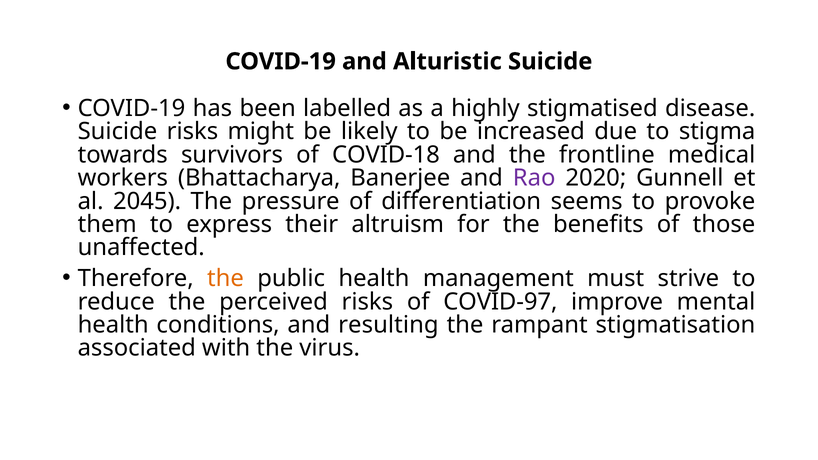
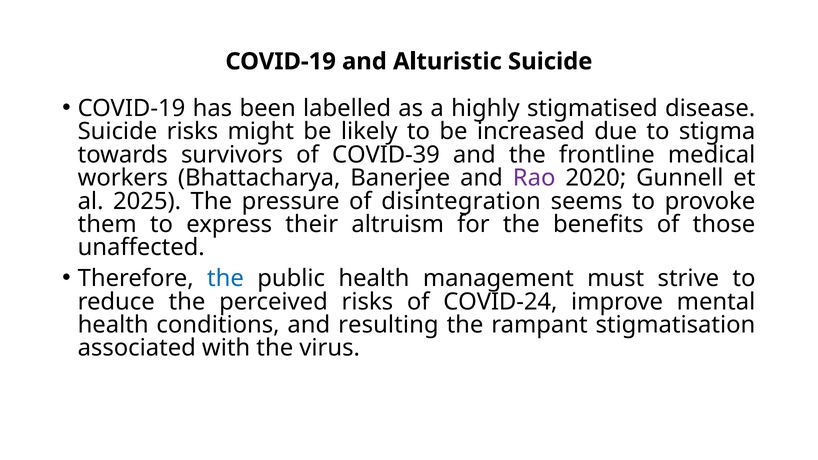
COVID-18: COVID-18 -> COVID-39
2045: 2045 -> 2025
differentiation: differentiation -> disintegration
the at (226, 279) colour: orange -> blue
COVID-97: COVID-97 -> COVID-24
